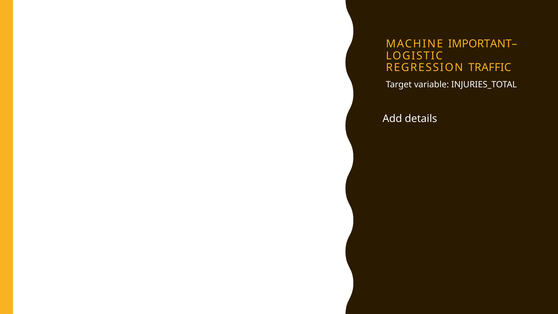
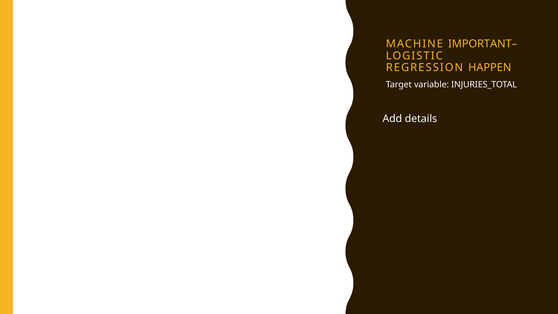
TRAFFIC: TRAFFIC -> HAPPEN
